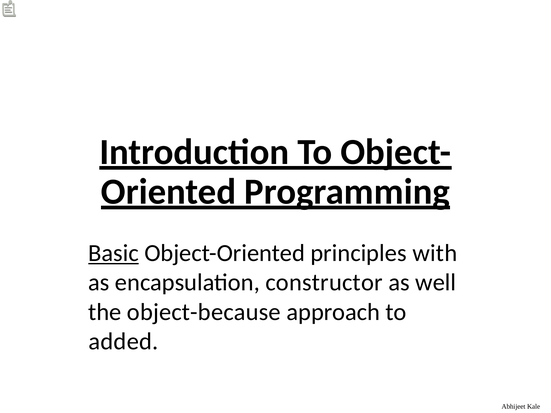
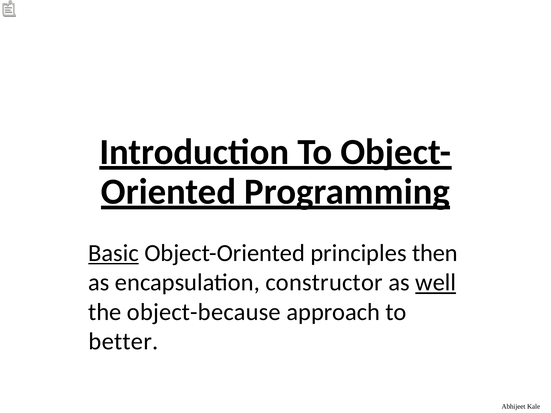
with: with -> then
well underline: none -> present
added: added -> better
